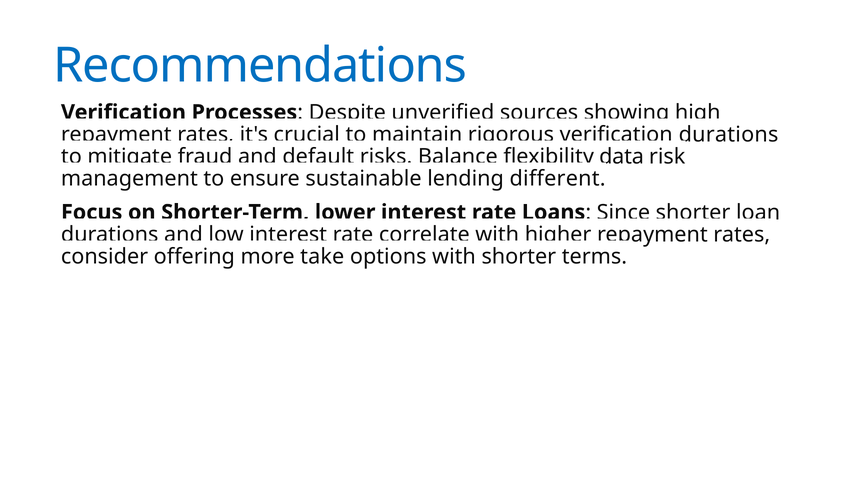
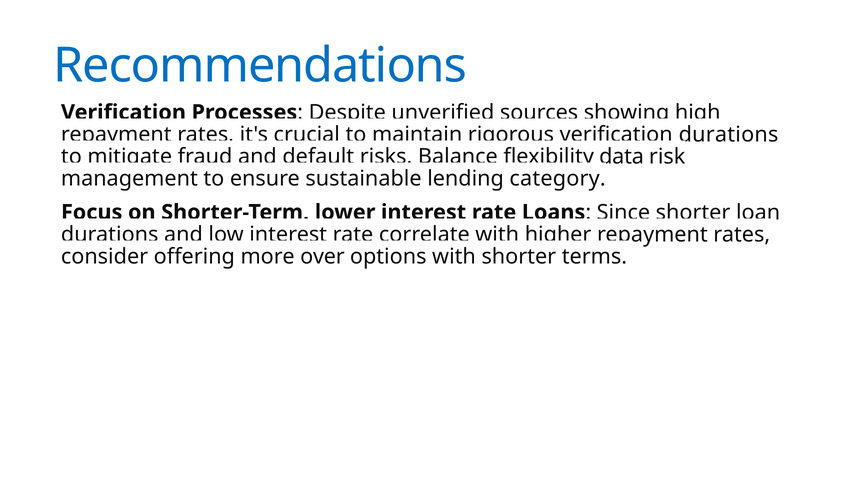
different: different -> category
take: take -> over
